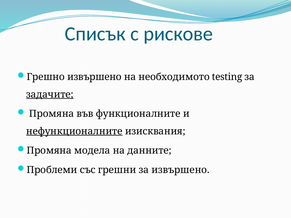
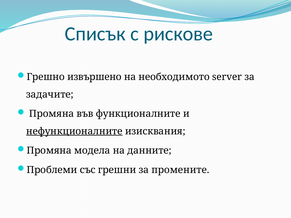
testing: testing -> server
задачите underline: present -> none
за извършено: извършено -> промените
